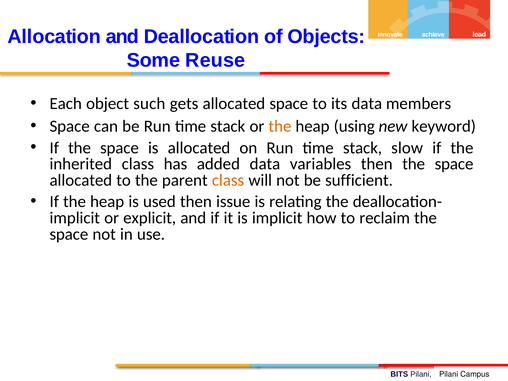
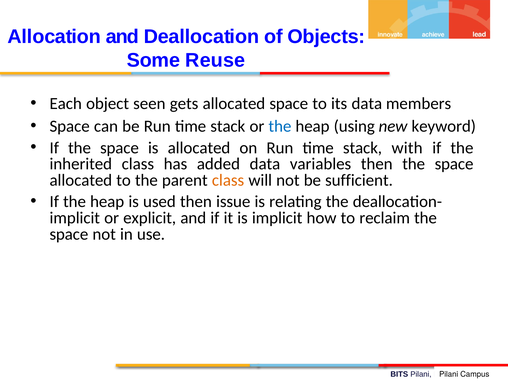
such: such -> seen
the at (280, 126) colour: orange -> blue
slow: slow -> with
